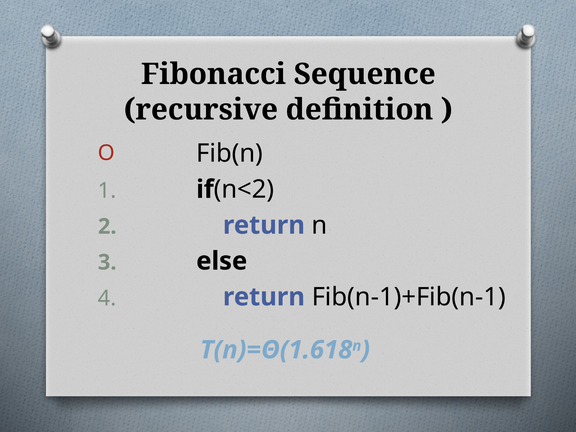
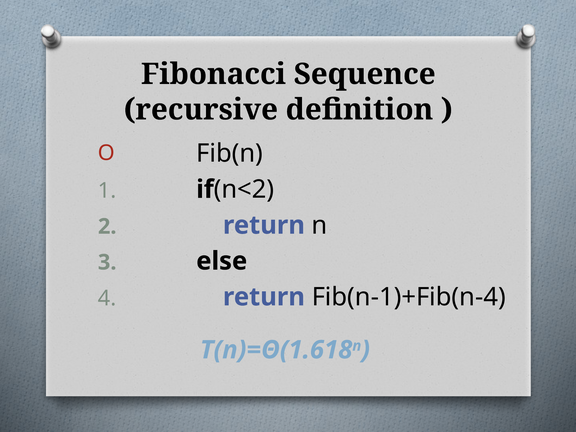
Fib(n-1)+Fib(n-1: Fib(n-1)+Fib(n-1 -> Fib(n-1)+Fib(n-4
